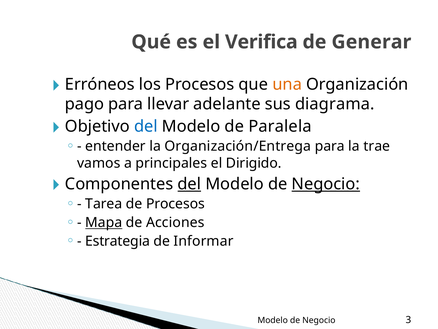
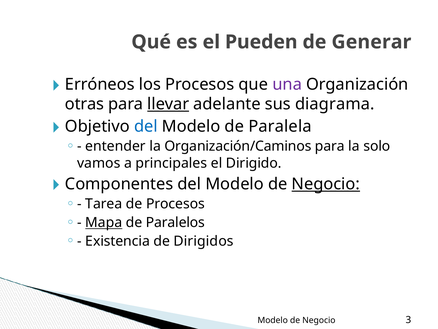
Verifica: Verifica -> Pueden
una colour: orange -> purple
pago: pago -> otras
llevar underline: none -> present
Organización/Entrega: Organización/Entrega -> Organización/Caminos
trae: trae -> solo
del at (189, 184) underline: present -> none
Acciones: Acciones -> Paralelos
Estrategia: Estrategia -> Existencia
Informar: Informar -> Dirigidos
